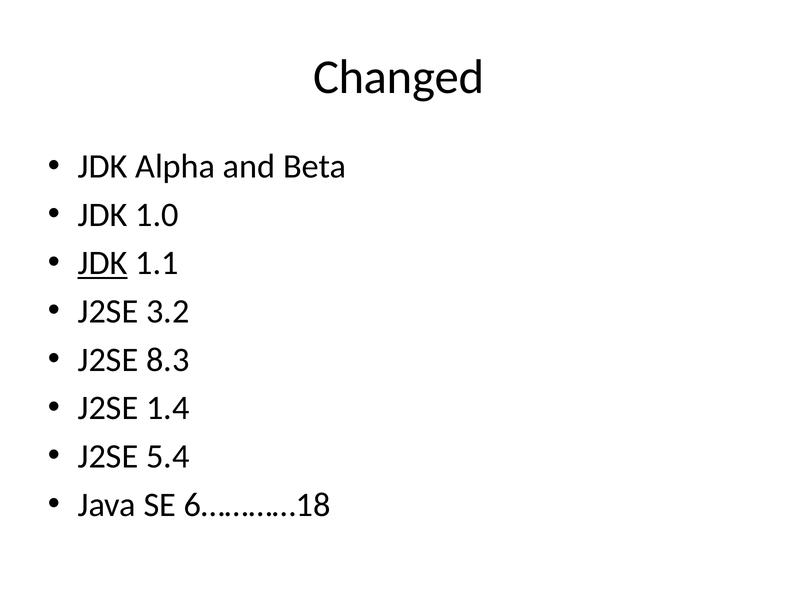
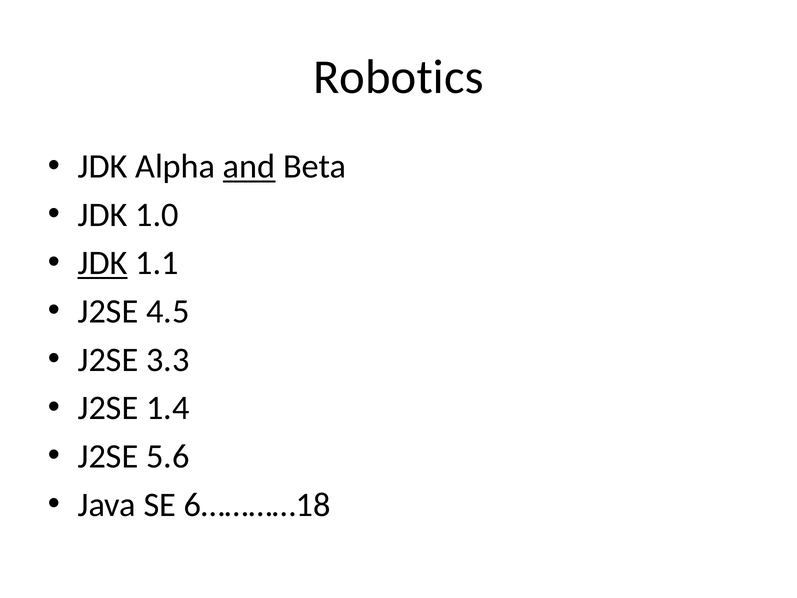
Changed: Changed -> Robotics
and underline: none -> present
3.2: 3.2 -> 4.5
8.3: 8.3 -> 3.3
5.4: 5.4 -> 5.6
